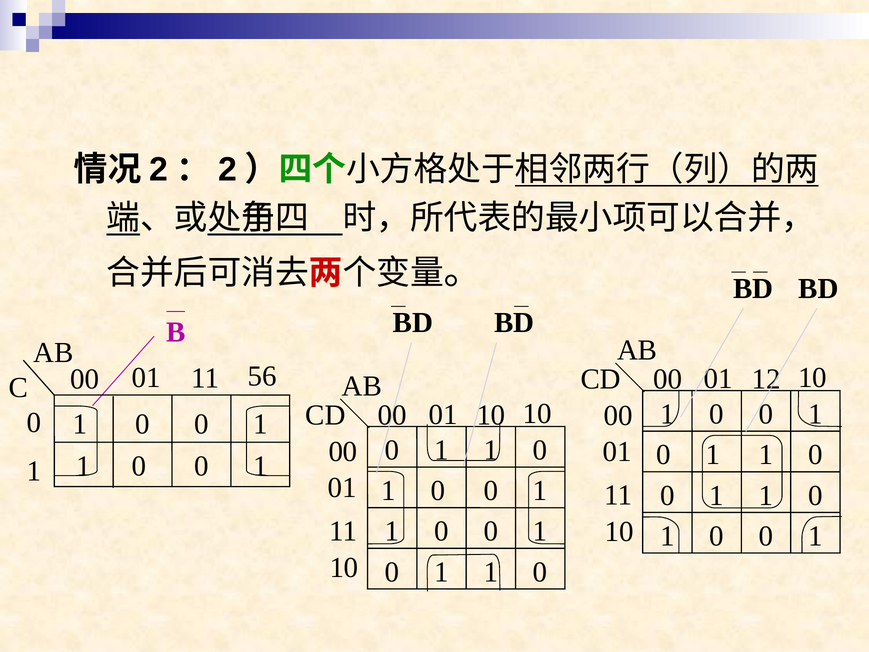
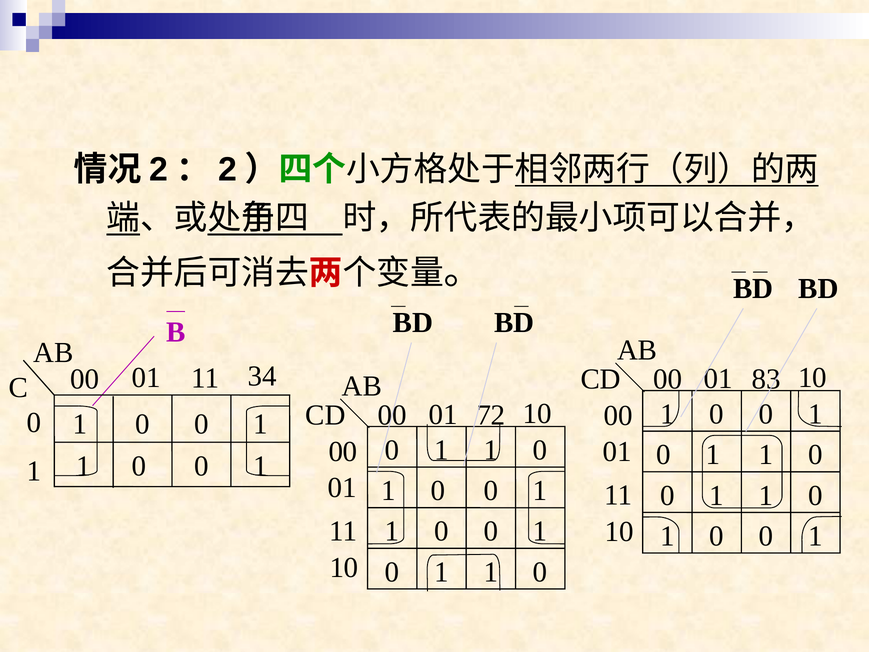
56: 56 -> 34
12: 12 -> 83
01 10: 10 -> 72
